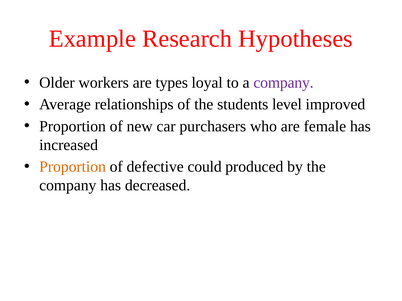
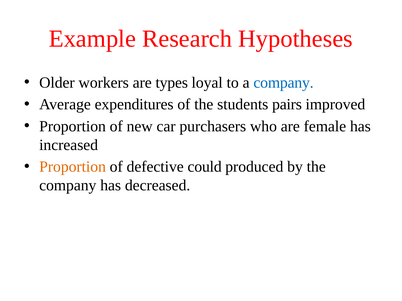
company at (284, 83) colour: purple -> blue
relationships: relationships -> expenditures
level: level -> pairs
